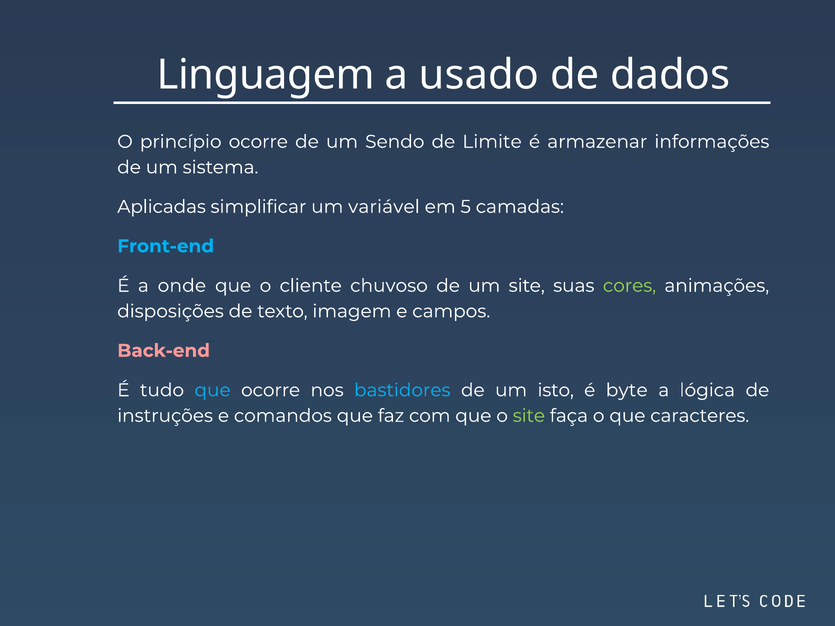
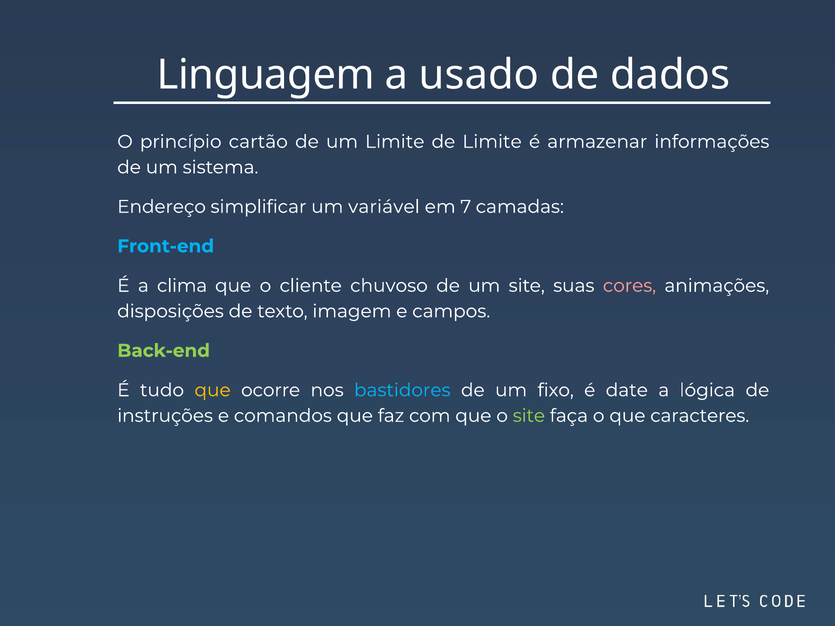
princípio ocorre: ocorre -> cartão
um Sendo: Sendo -> Limite
Aplicadas: Aplicadas -> Endereço
5: 5 -> 7
onde: onde -> clima
cores colour: light green -> pink
Back-end colour: pink -> light green
que at (213, 390) colour: light blue -> yellow
isto: isto -> fixo
byte: byte -> date
